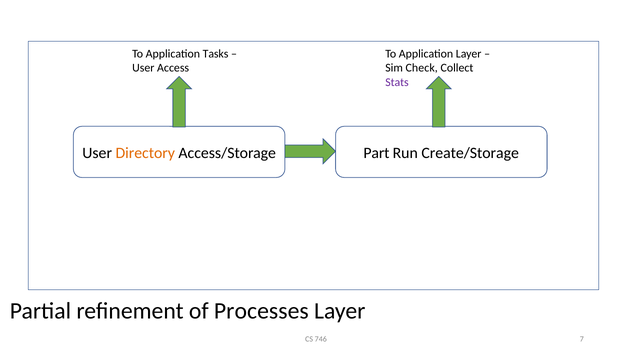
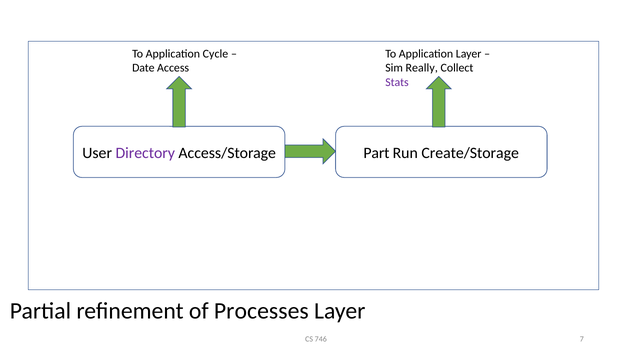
Tasks: Tasks -> Cycle
User at (143, 68): User -> Date
Check: Check -> Really
Directory colour: orange -> purple
